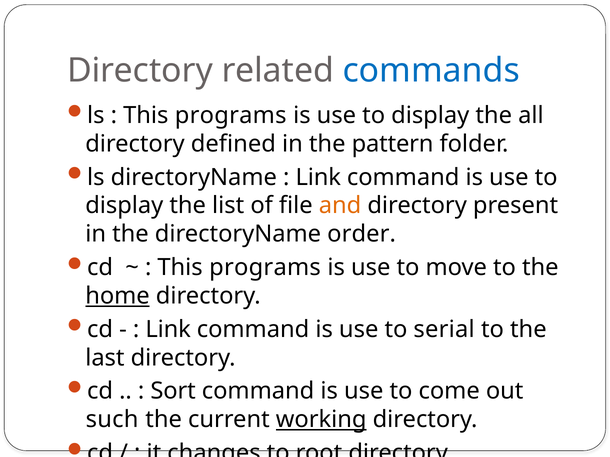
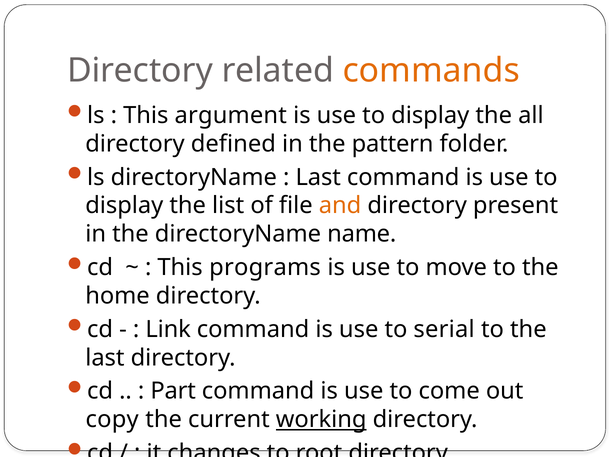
commands colour: blue -> orange
programs at (231, 115): programs -> argument
Link at (318, 177): Link -> Last
order: order -> name
home underline: present -> none
Sort: Sort -> Part
such: such -> copy
